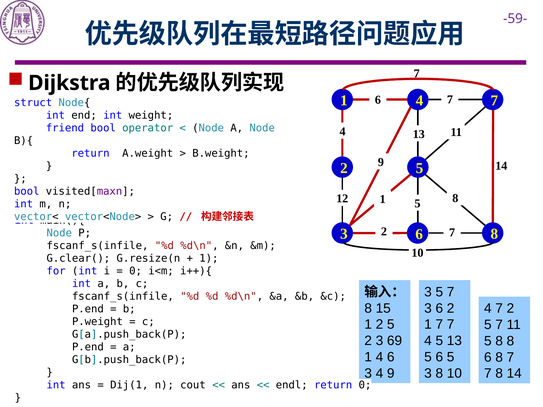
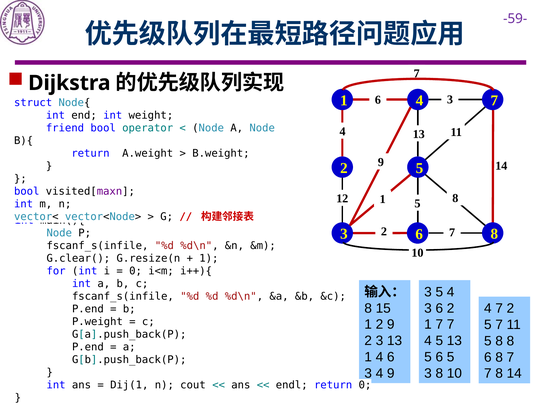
7 at (450, 100): 7 -> 3
3 5 7: 7 -> 4
1 2 5: 5 -> 9
3 69: 69 -> 13
